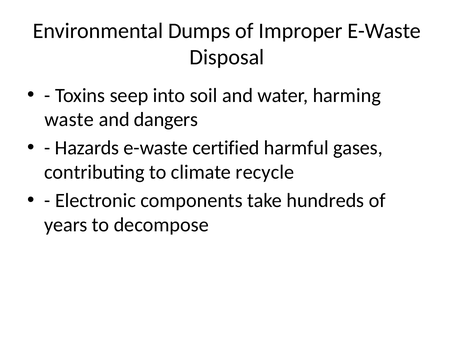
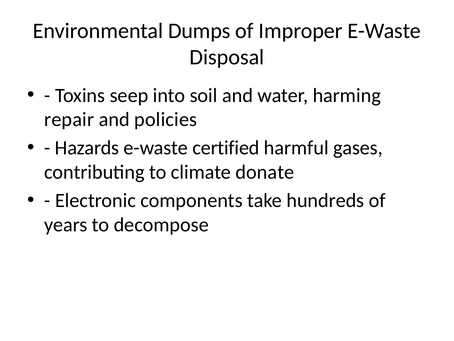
waste: waste -> repair
dangers: dangers -> policies
recycle: recycle -> donate
